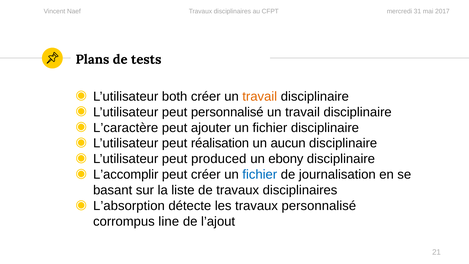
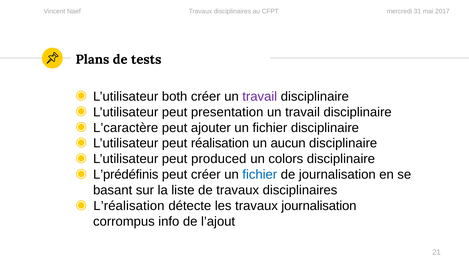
travail at (260, 96) colour: orange -> purple
peut personnalisé: personnalisé -> presentation
ebony: ebony -> colors
L’accomplir: L’accomplir -> L’prédéfinis
L’absorption: L’absorption -> L’réalisation
travaux personnalisé: personnalisé -> journalisation
line: line -> info
